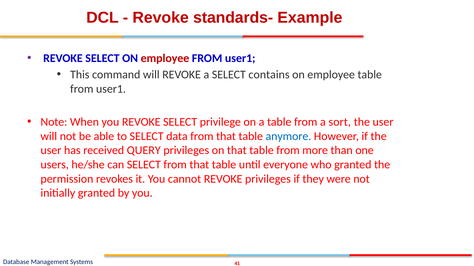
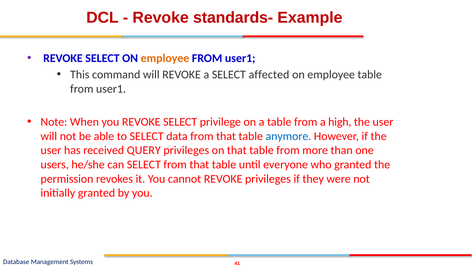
employee at (165, 58) colour: red -> orange
contains: contains -> affected
sort: sort -> high
